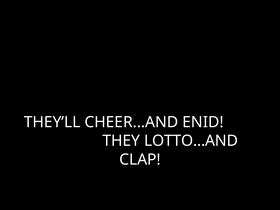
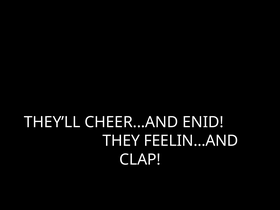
LOTTO...AND: LOTTO...AND -> FEELIN...AND
